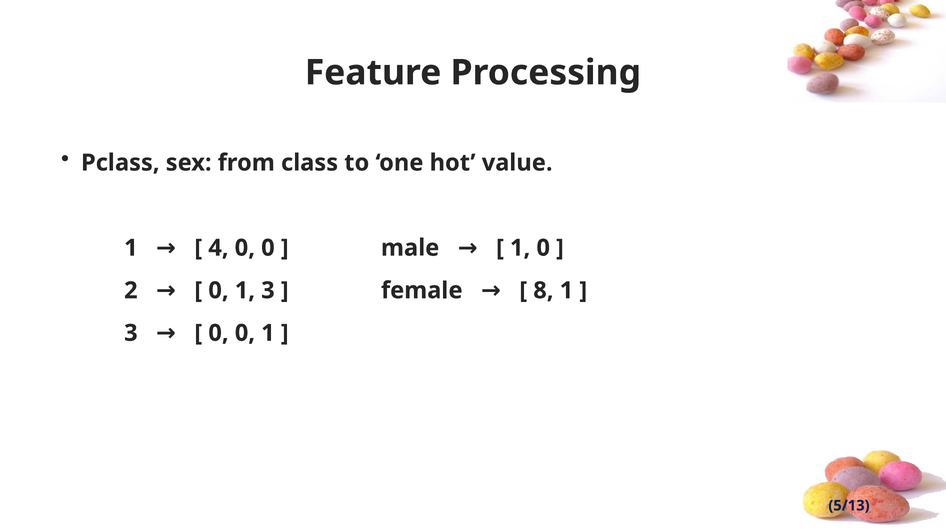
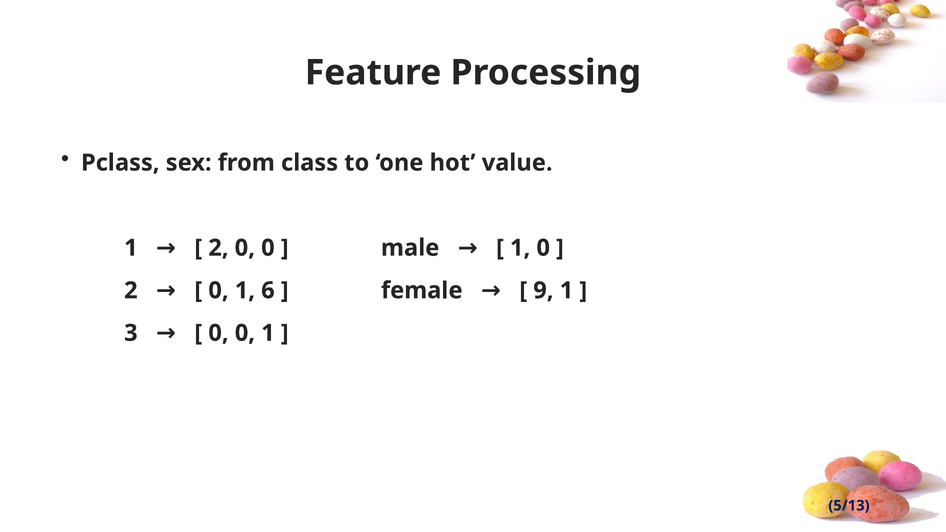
4 at (218, 248): 4 -> 2
1 3: 3 -> 6
8: 8 -> 9
